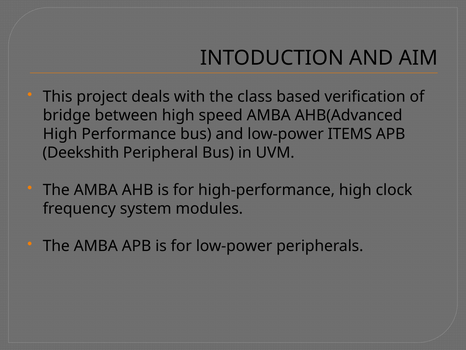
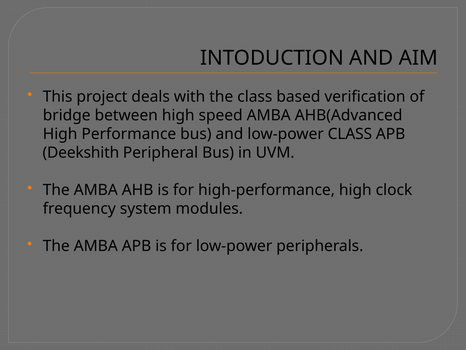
low-power ITEMS: ITEMS -> CLASS
